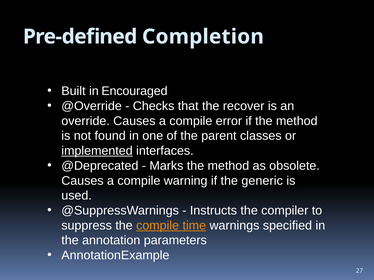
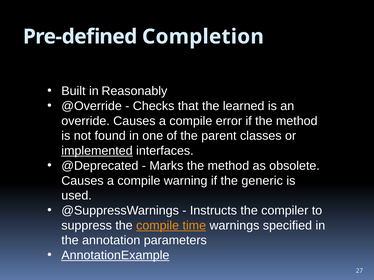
Encouraged: Encouraged -> Reasonably
recover: recover -> learned
AnnotationExample underline: none -> present
